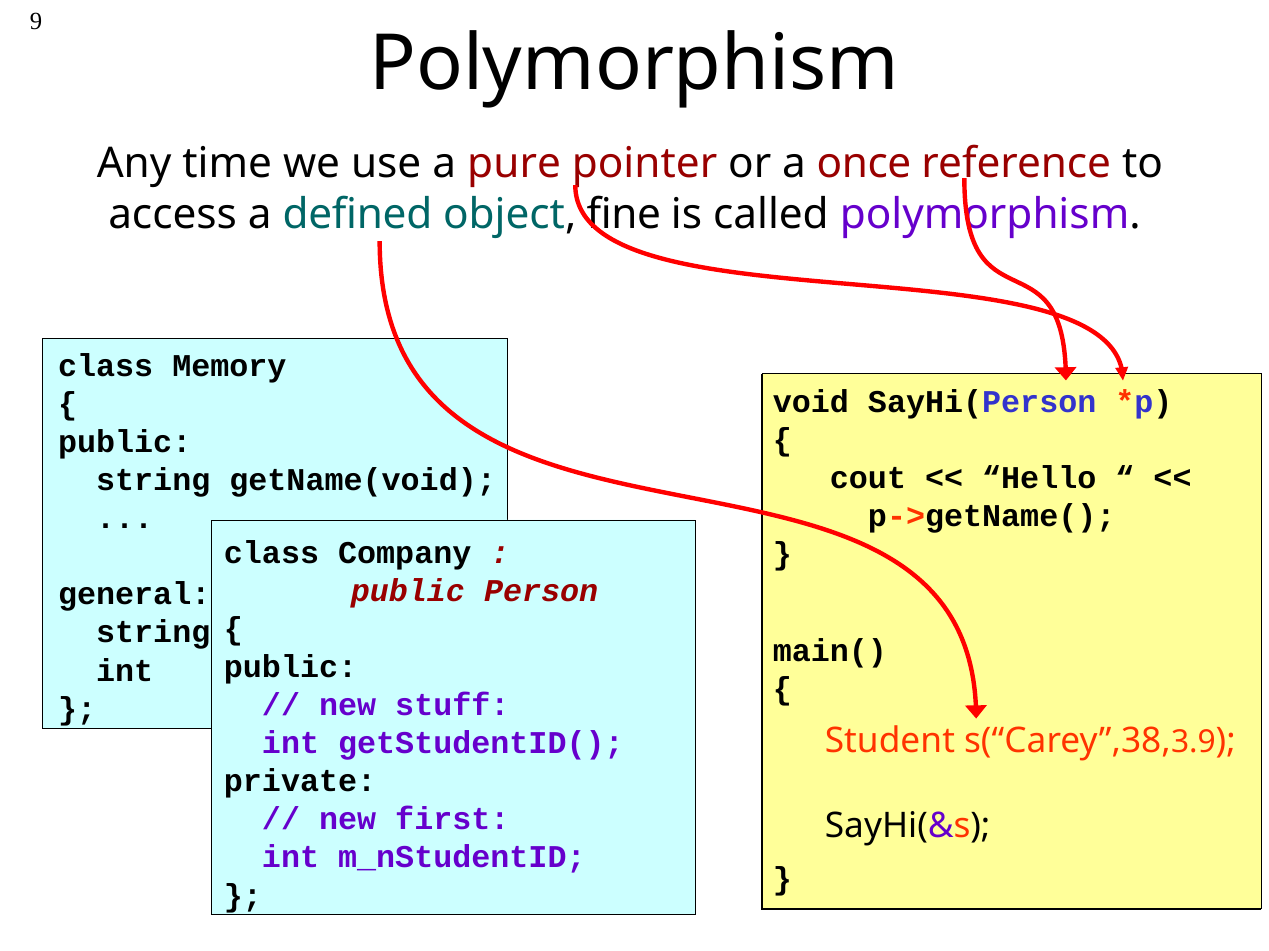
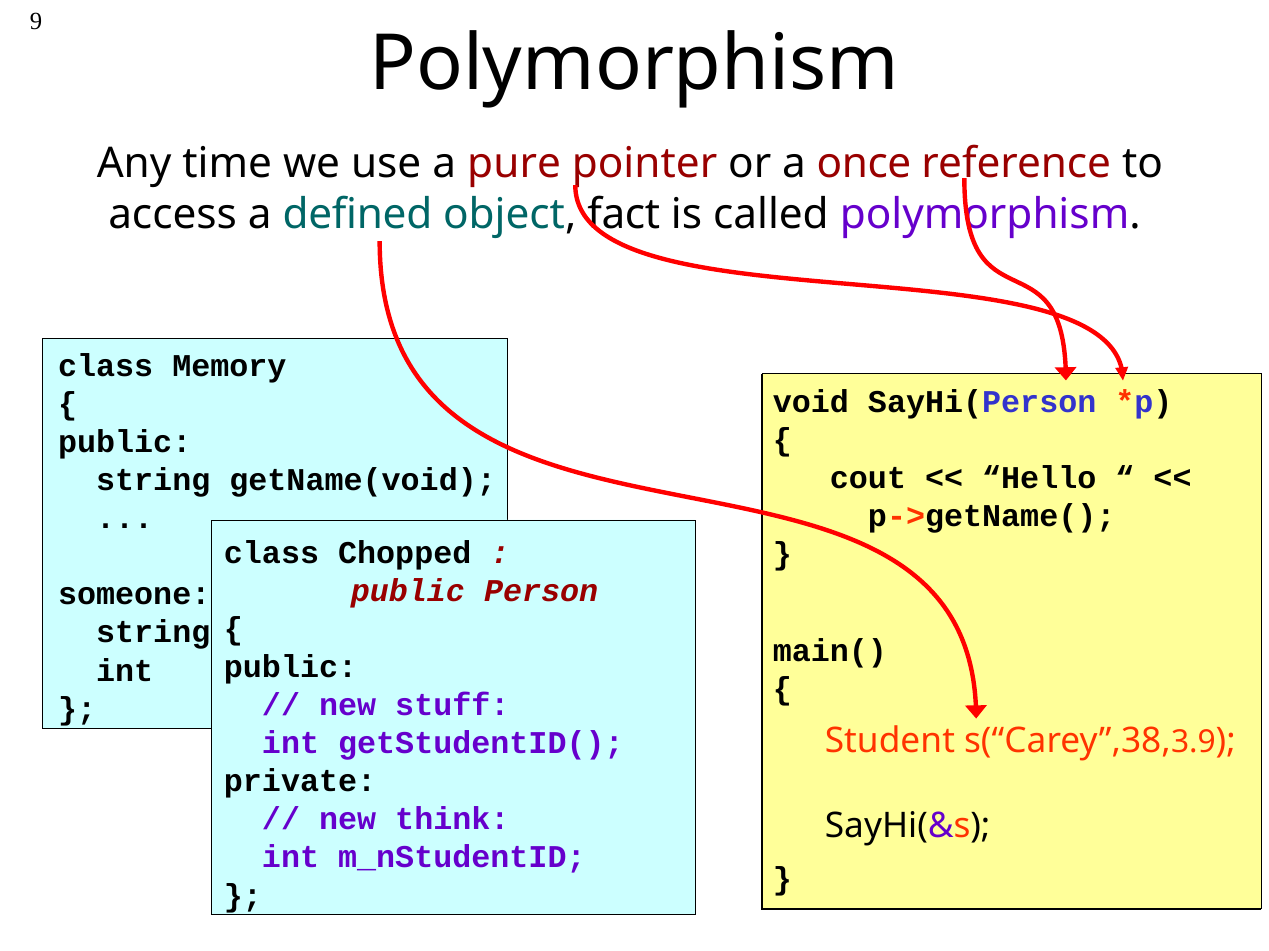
fine: fine -> fact
Company: Company -> Chopped
general: general -> someone
first: first -> think
